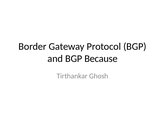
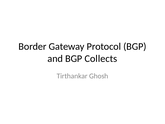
Because: Because -> Collects
